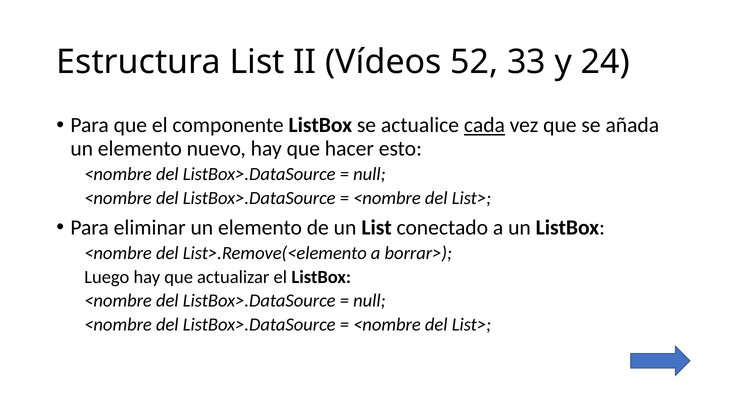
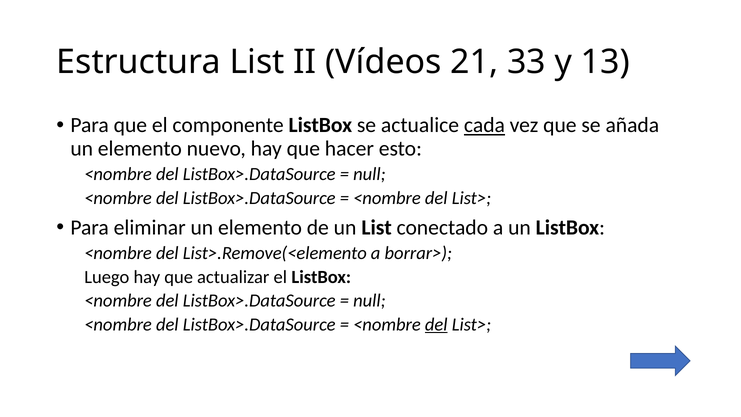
52: 52 -> 21
24: 24 -> 13
del at (436, 324) underline: none -> present
